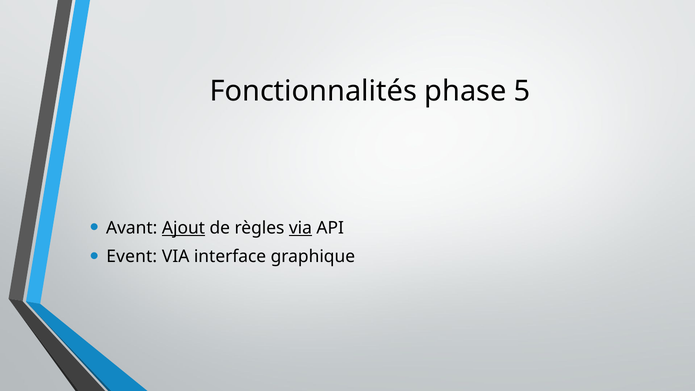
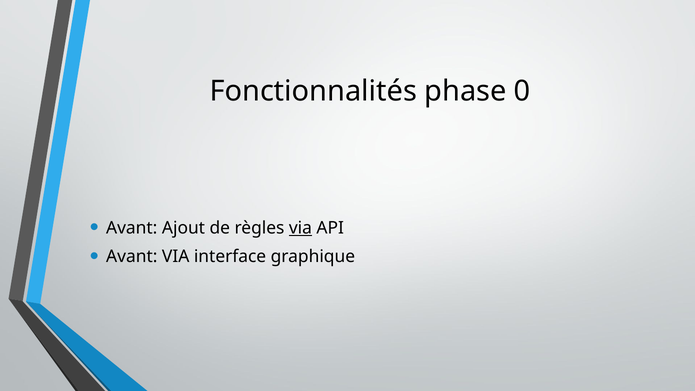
5: 5 -> 0
Ajout underline: present -> none
Event at (132, 257): Event -> Avant
